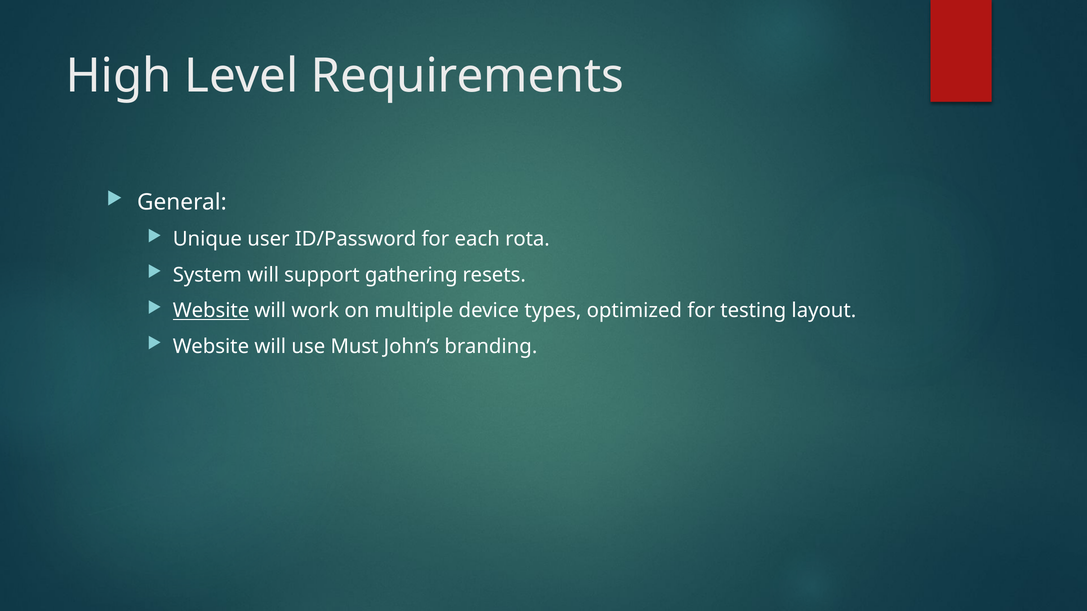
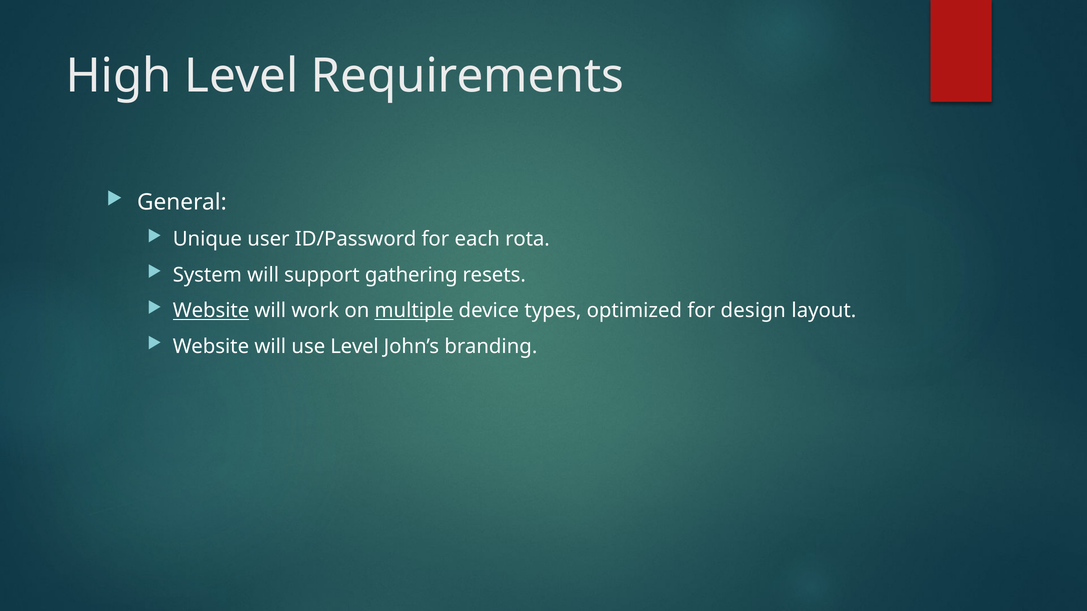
multiple underline: none -> present
testing: testing -> design
use Must: Must -> Level
